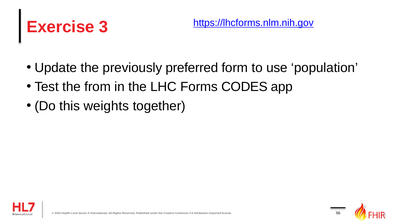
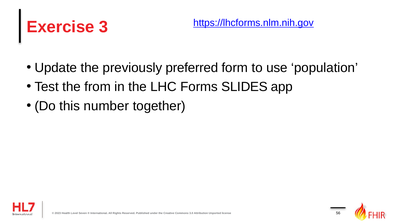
CODES: CODES -> SLIDES
weights: weights -> number
